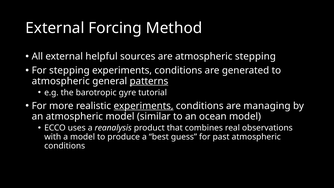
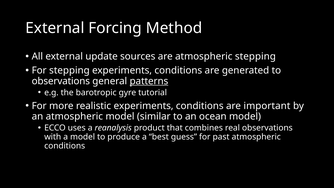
helpful: helpful -> update
atmospheric at (61, 81): atmospheric -> observations
experiments at (144, 106) underline: present -> none
managing: managing -> important
